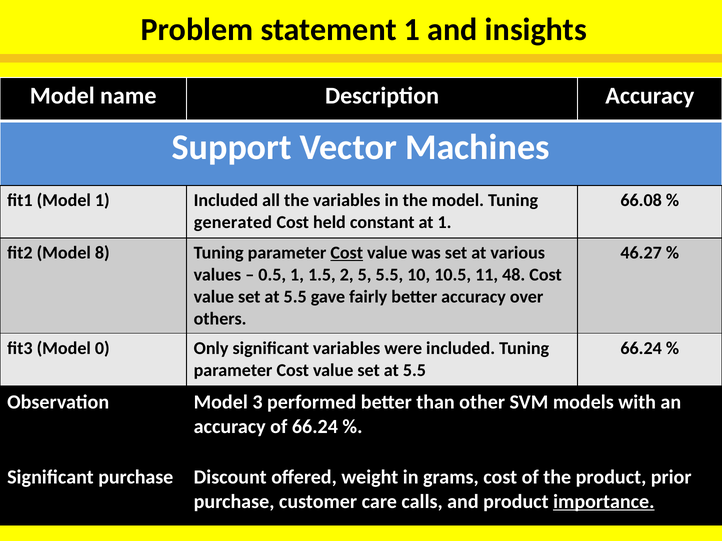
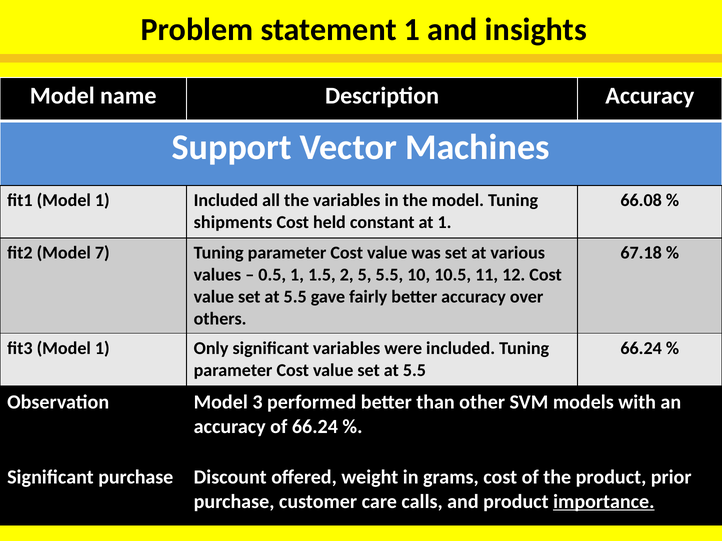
generated: generated -> shipments
8: 8 -> 7
Cost at (347, 253) underline: present -> none
46.27: 46.27 -> 67.18
48: 48 -> 12
fit3 Model 0: 0 -> 1
